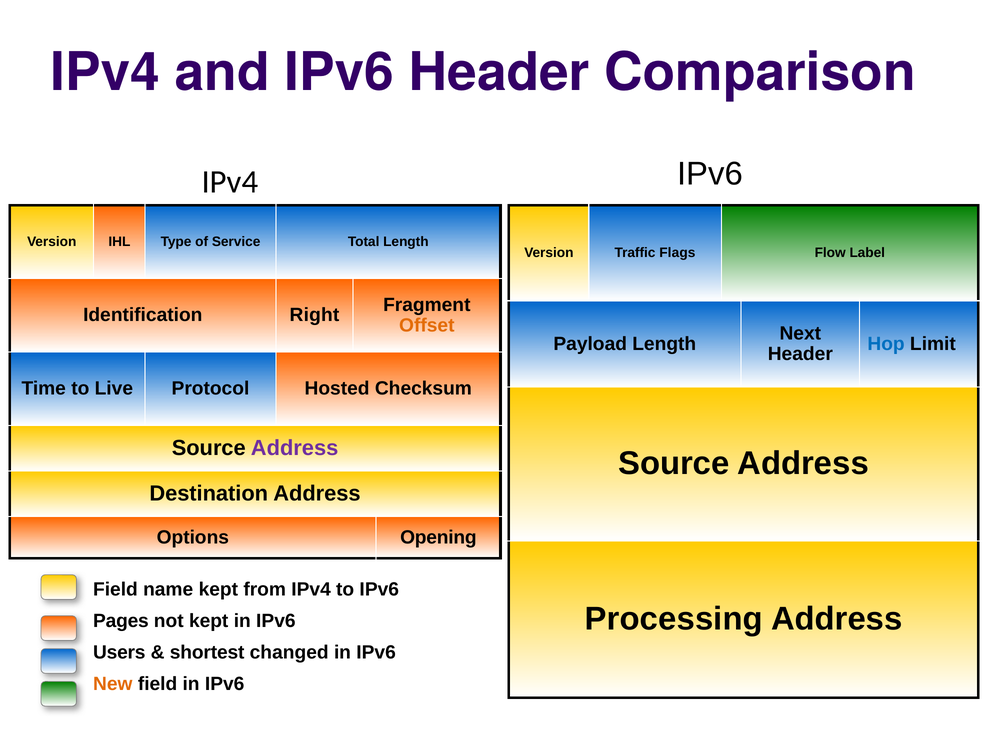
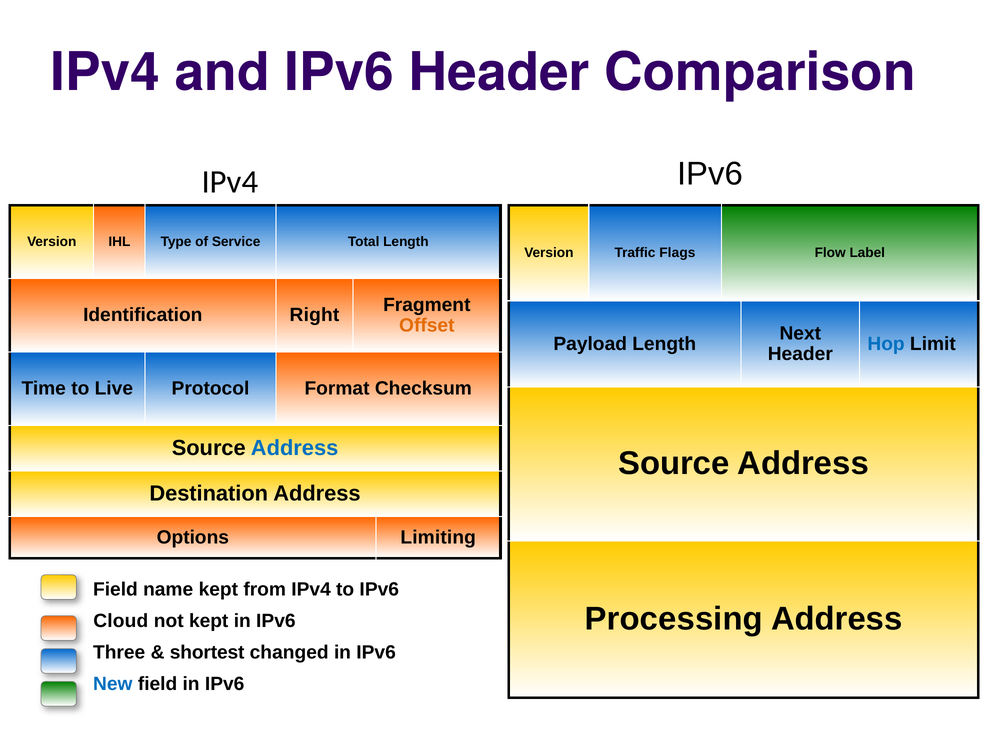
Hosted: Hosted -> Format
Address at (295, 448) colour: purple -> blue
Opening: Opening -> Limiting
Pages: Pages -> Cloud
Users: Users -> Three
New colour: orange -> blue
